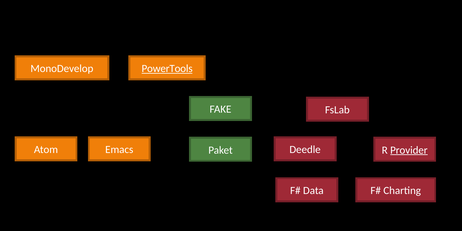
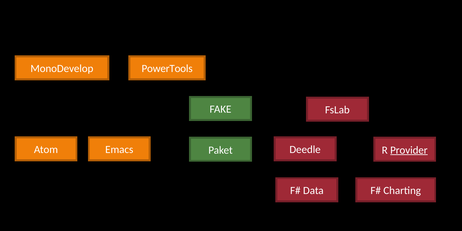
PowerTools underline: present -> none
